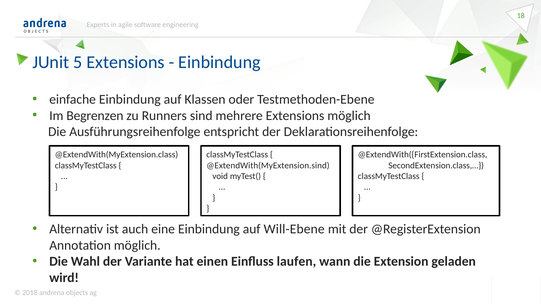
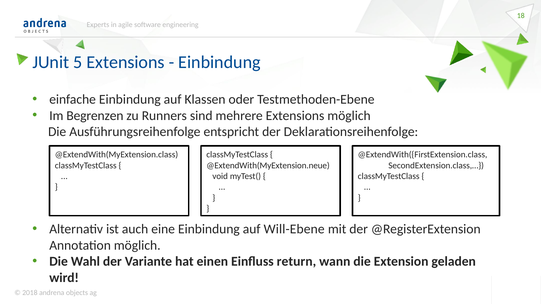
@ExtendWith(MyExtension.sind: @ExtendWith(MyExtension.sind -> @ExtendWith(MyExtension.neue
laufen: laufen -> return
